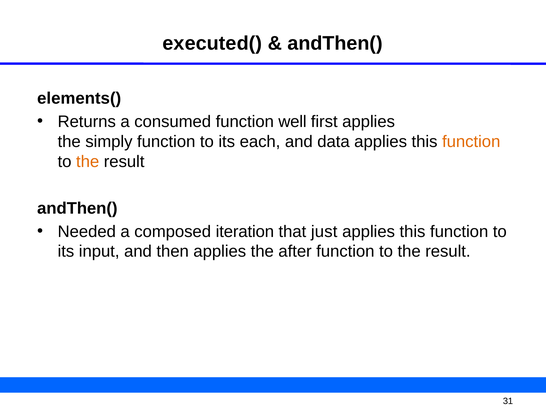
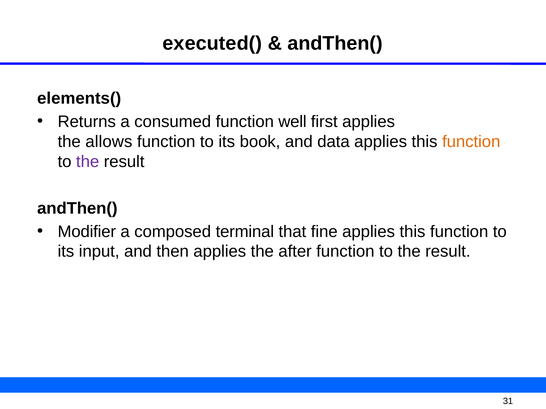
simply: simply -> allows
each: each -> book
the at (88, 162) colour: orange -> purple
Needed: Needed -> Modifier
iteration: iteration -> terminal
just: just -> fine
